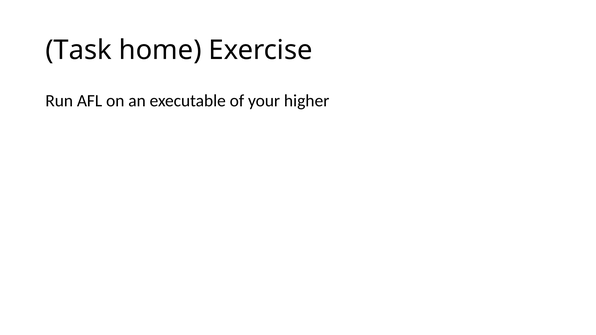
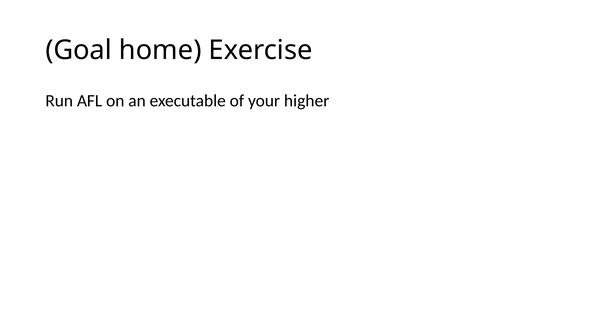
Task: Task -> Goal
